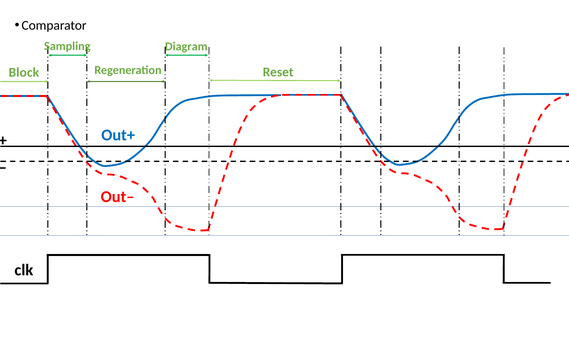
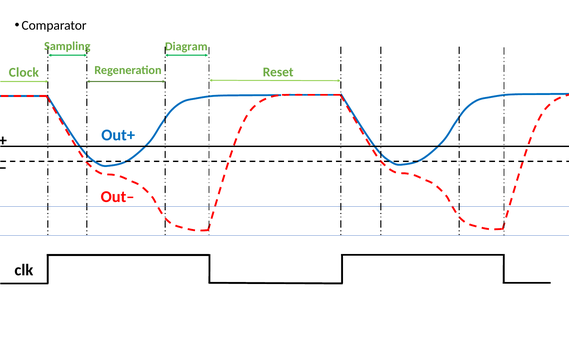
Block: Block -> Clock
